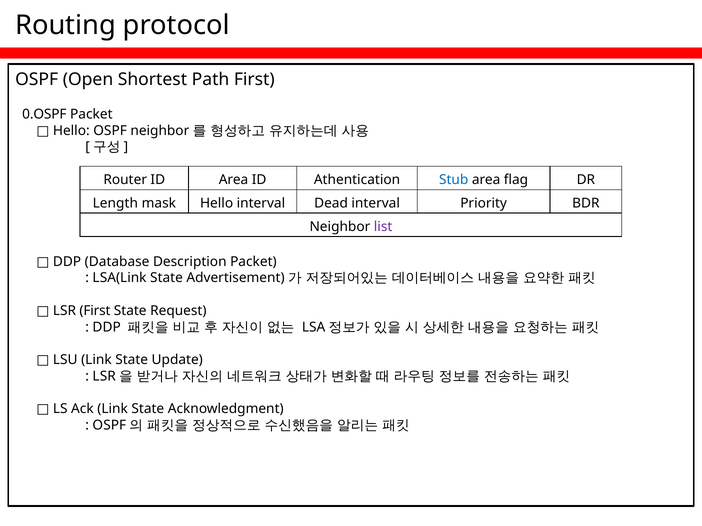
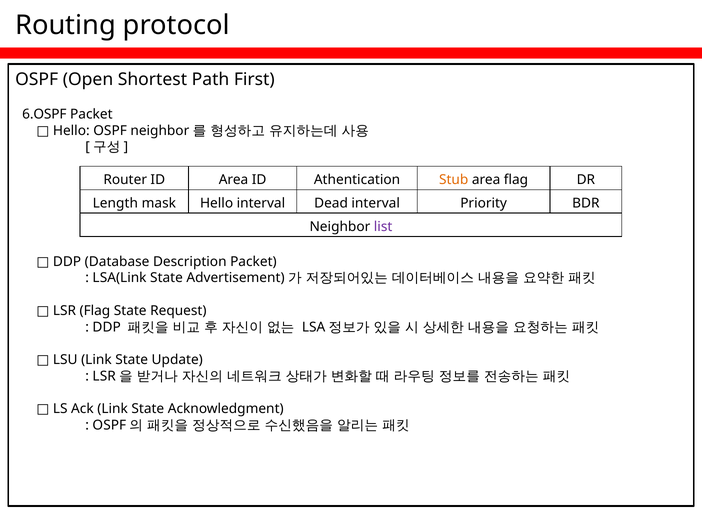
0.OSPF: 0.OSPF -> 6.OSPF
Stub colour: blue -> orange
LSR First: First -> Flag
